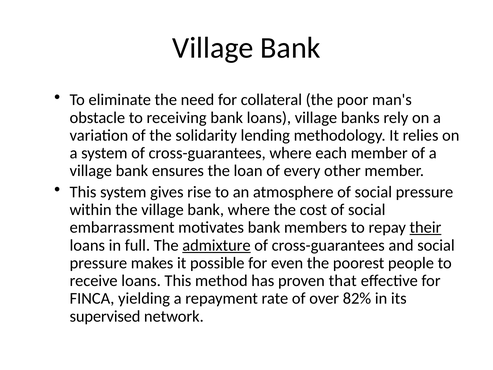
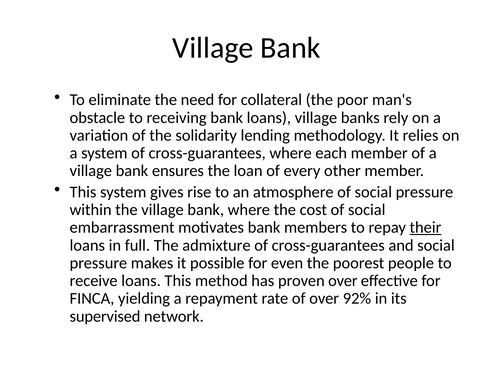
admixture underline: present -> none
proven that: that -> over
82%: 82% -> 92%
